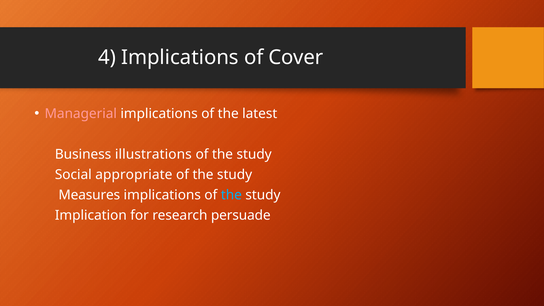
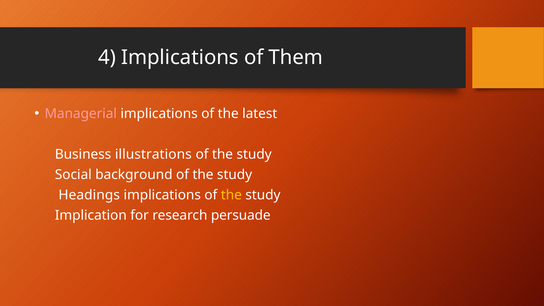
Cover: Cover -> Them
appropriate: appropriate -> background
Measures: Measures -> Headings
the at (231, 195) colour: light blue -> yellow
